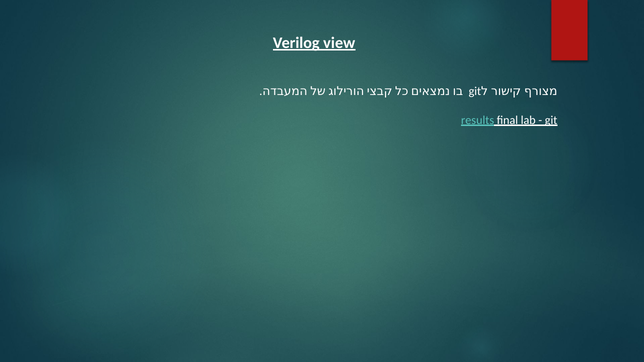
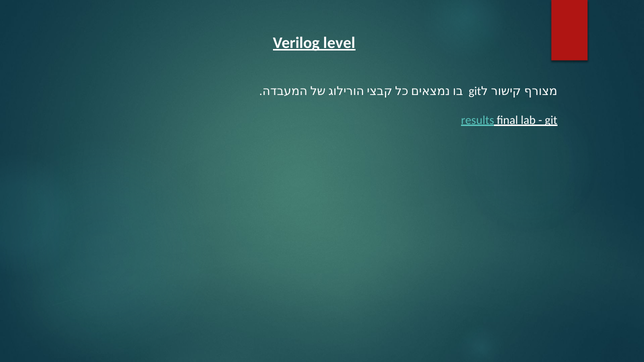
view: view -> level
